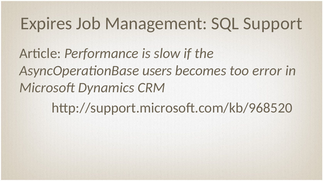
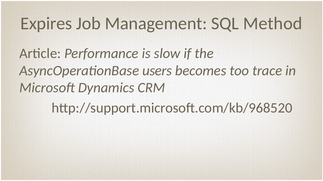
Support: Support -> Method
error: error -> trace
